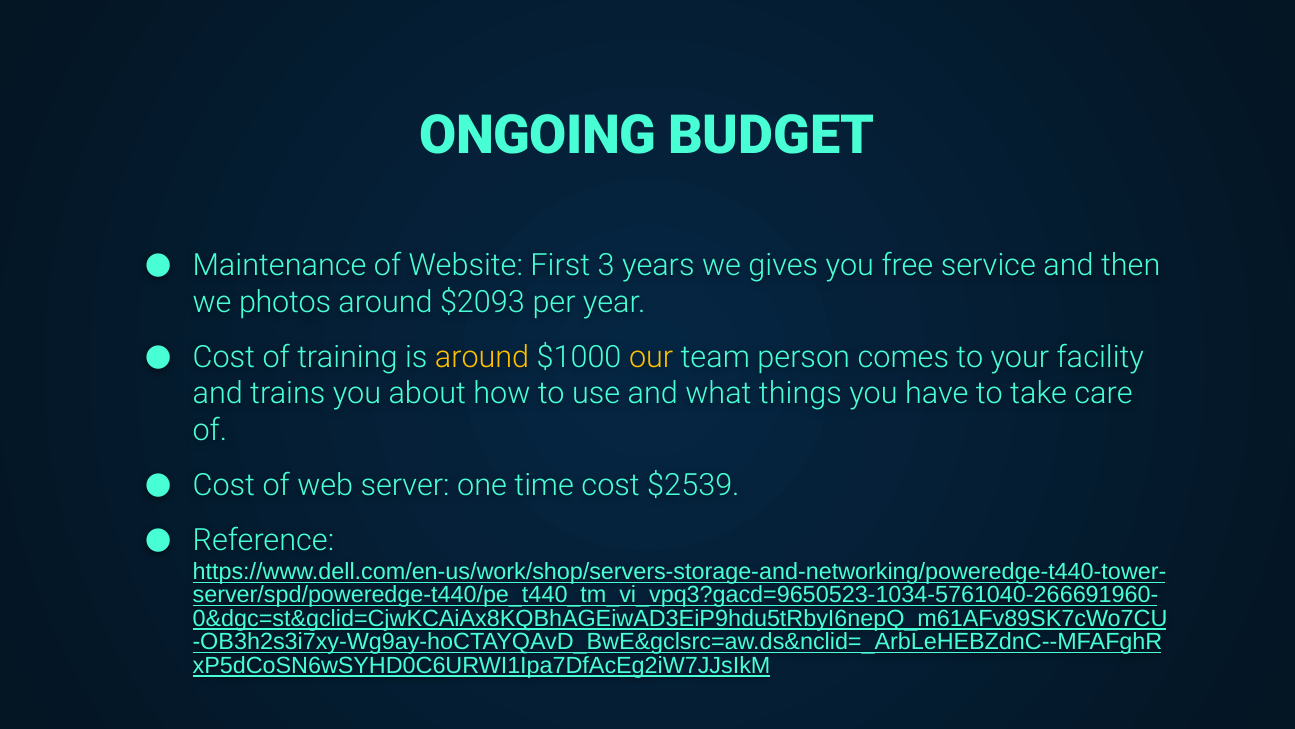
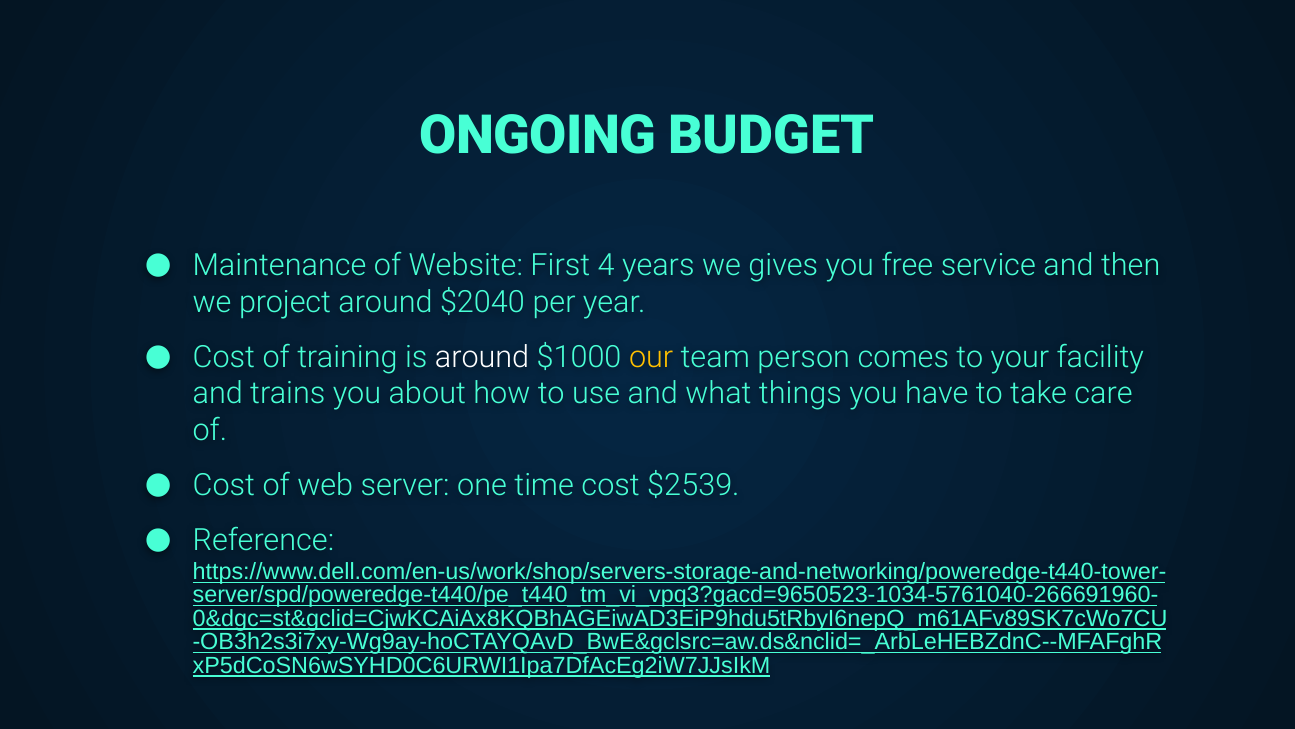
3: 3 -> 4
photos: photos -> project
$2093: $2093 -> $2040
around at (482, 357) colour: yellow -> white
